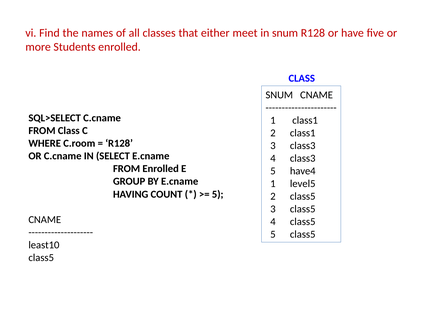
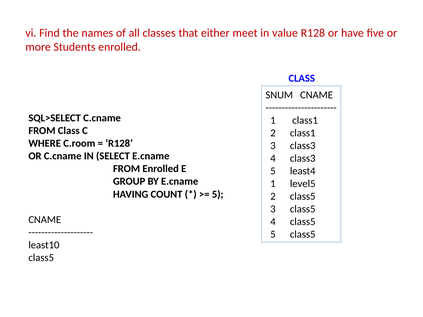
in snum: snum -> value
have4: have4 -> least4
